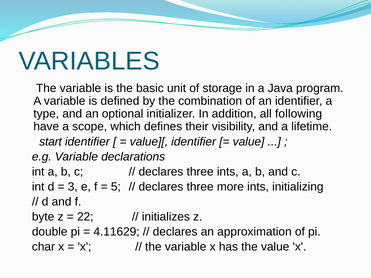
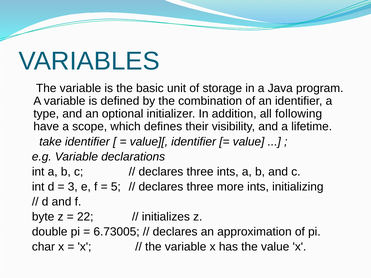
start: start -> take
4.11629: 4.11629 -> 6.73005
